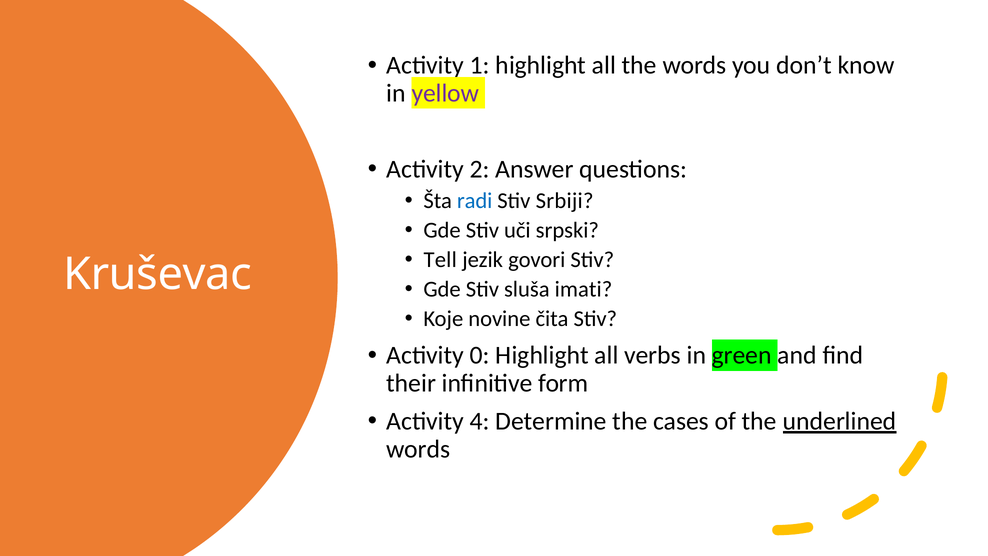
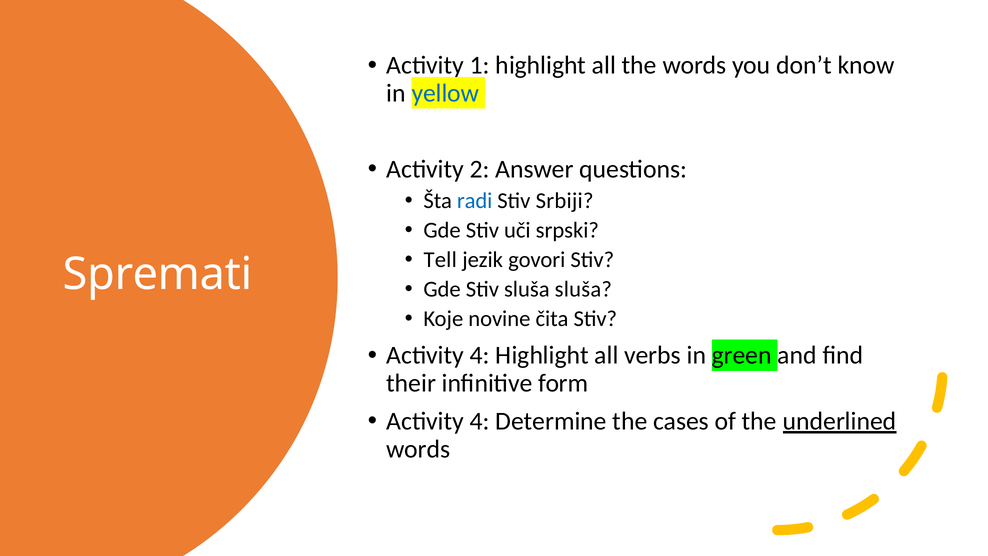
yellow colour: purple -> blue
Kruševac: Kruševac -> Spremati
sluša imati: imati -> sluša
0 at (480, 355): 0 -> 4
